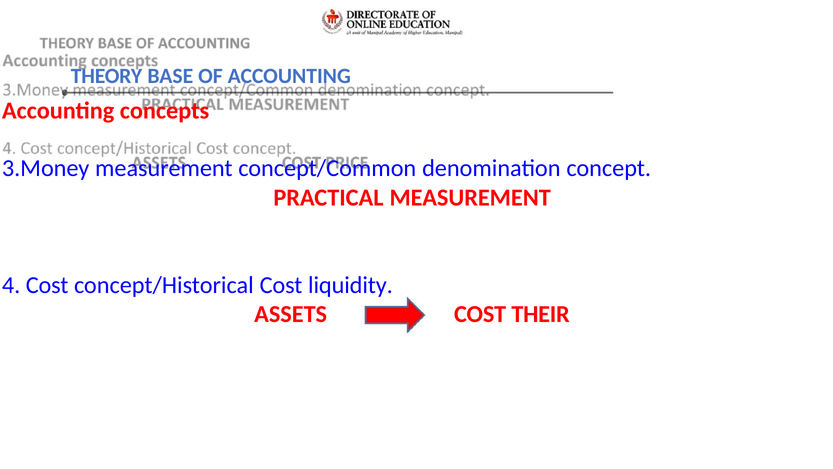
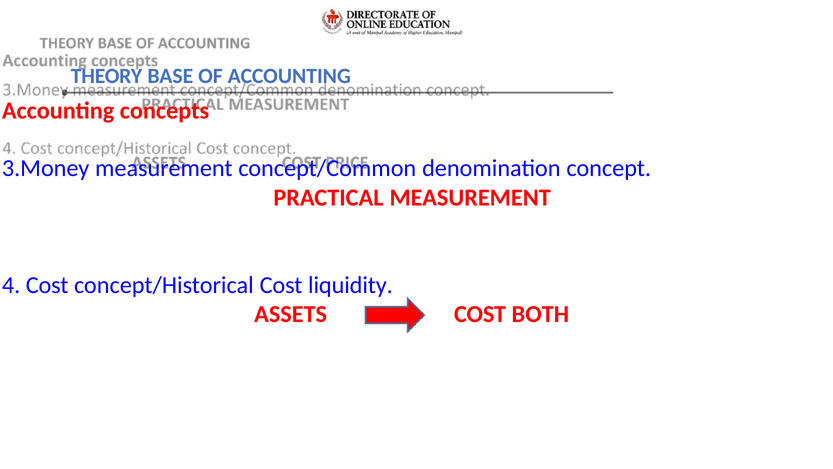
THEIR: THEIR -> BOTH
